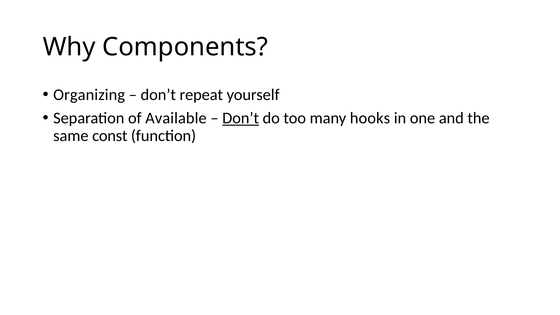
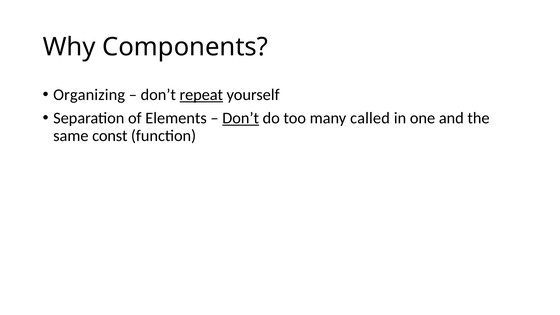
repeat underline: none -> present
Available: Available -> Elements
hooks: hooks -> called
